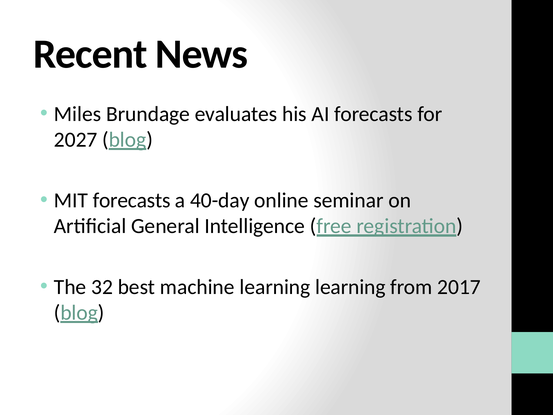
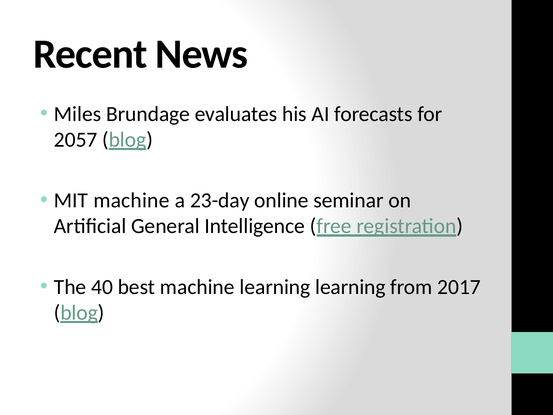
2027: 2027 -> 2057
MIT forecasts: forecasts -> machine
40-day: 40-day -> 23-day
32: 32 -> 40
